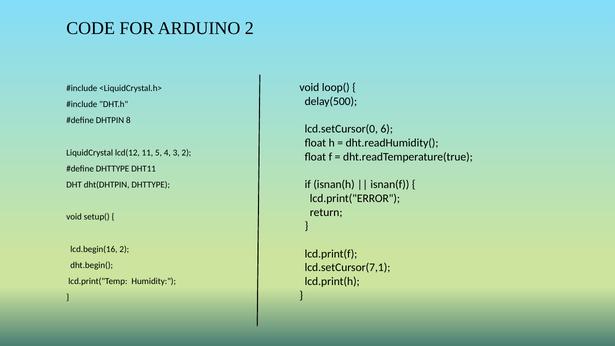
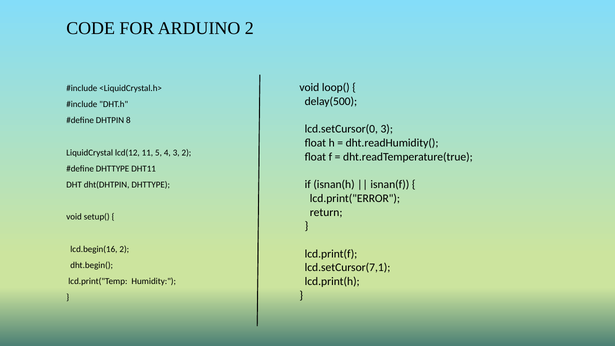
lcd.setCursor(0 6: 6 -> 3
